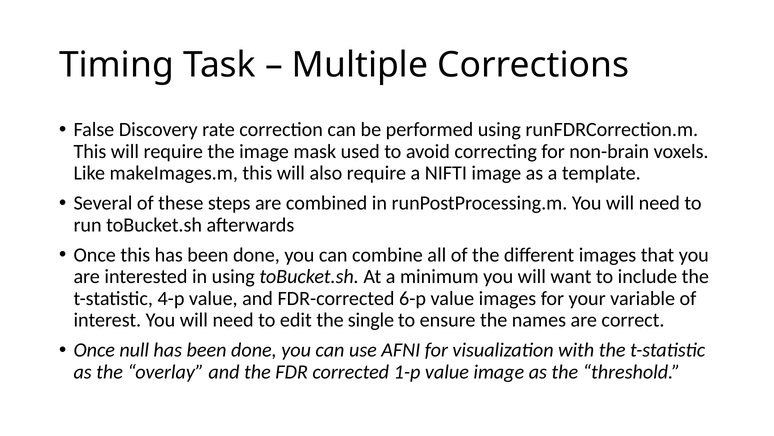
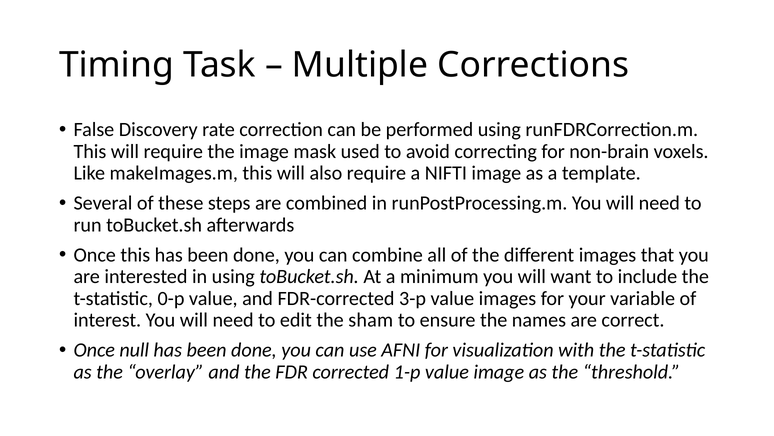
4-p: 4-p -> 0-p
6-p: 6-p -> 3-p
single: single -> sham
